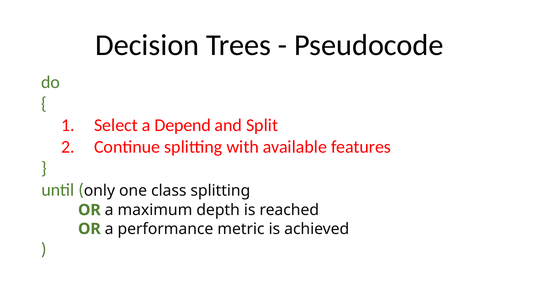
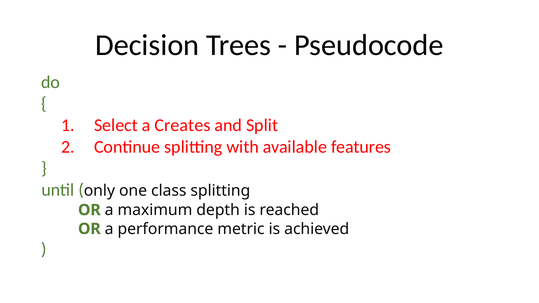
Depend: Depend -> Creates
